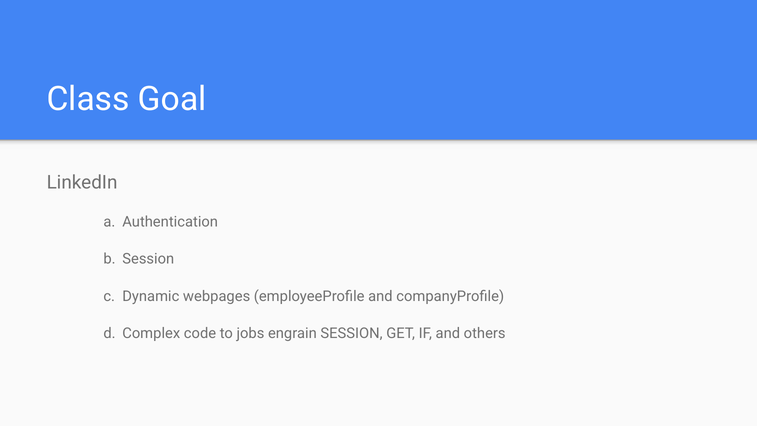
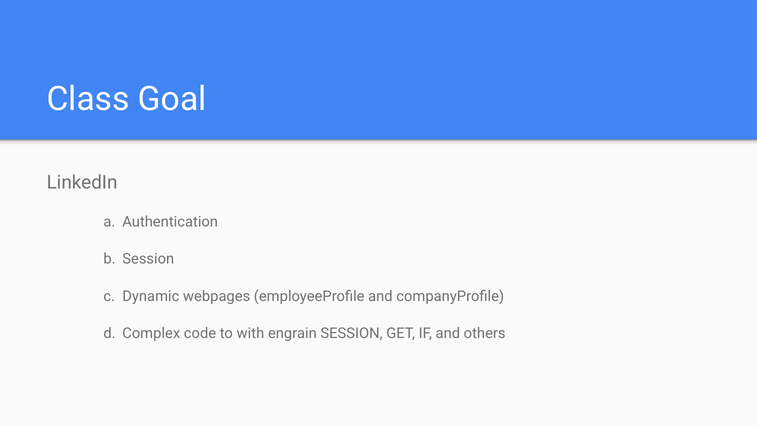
jobs: jobs -> with
